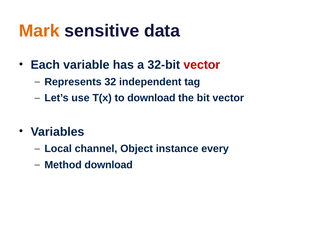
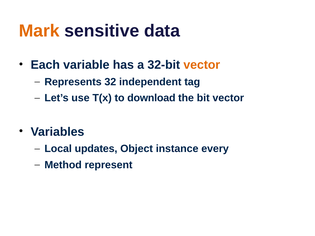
vector at (202, 65) colour: red -> orange
channel: channel -> updates
Method download: download -> represent
